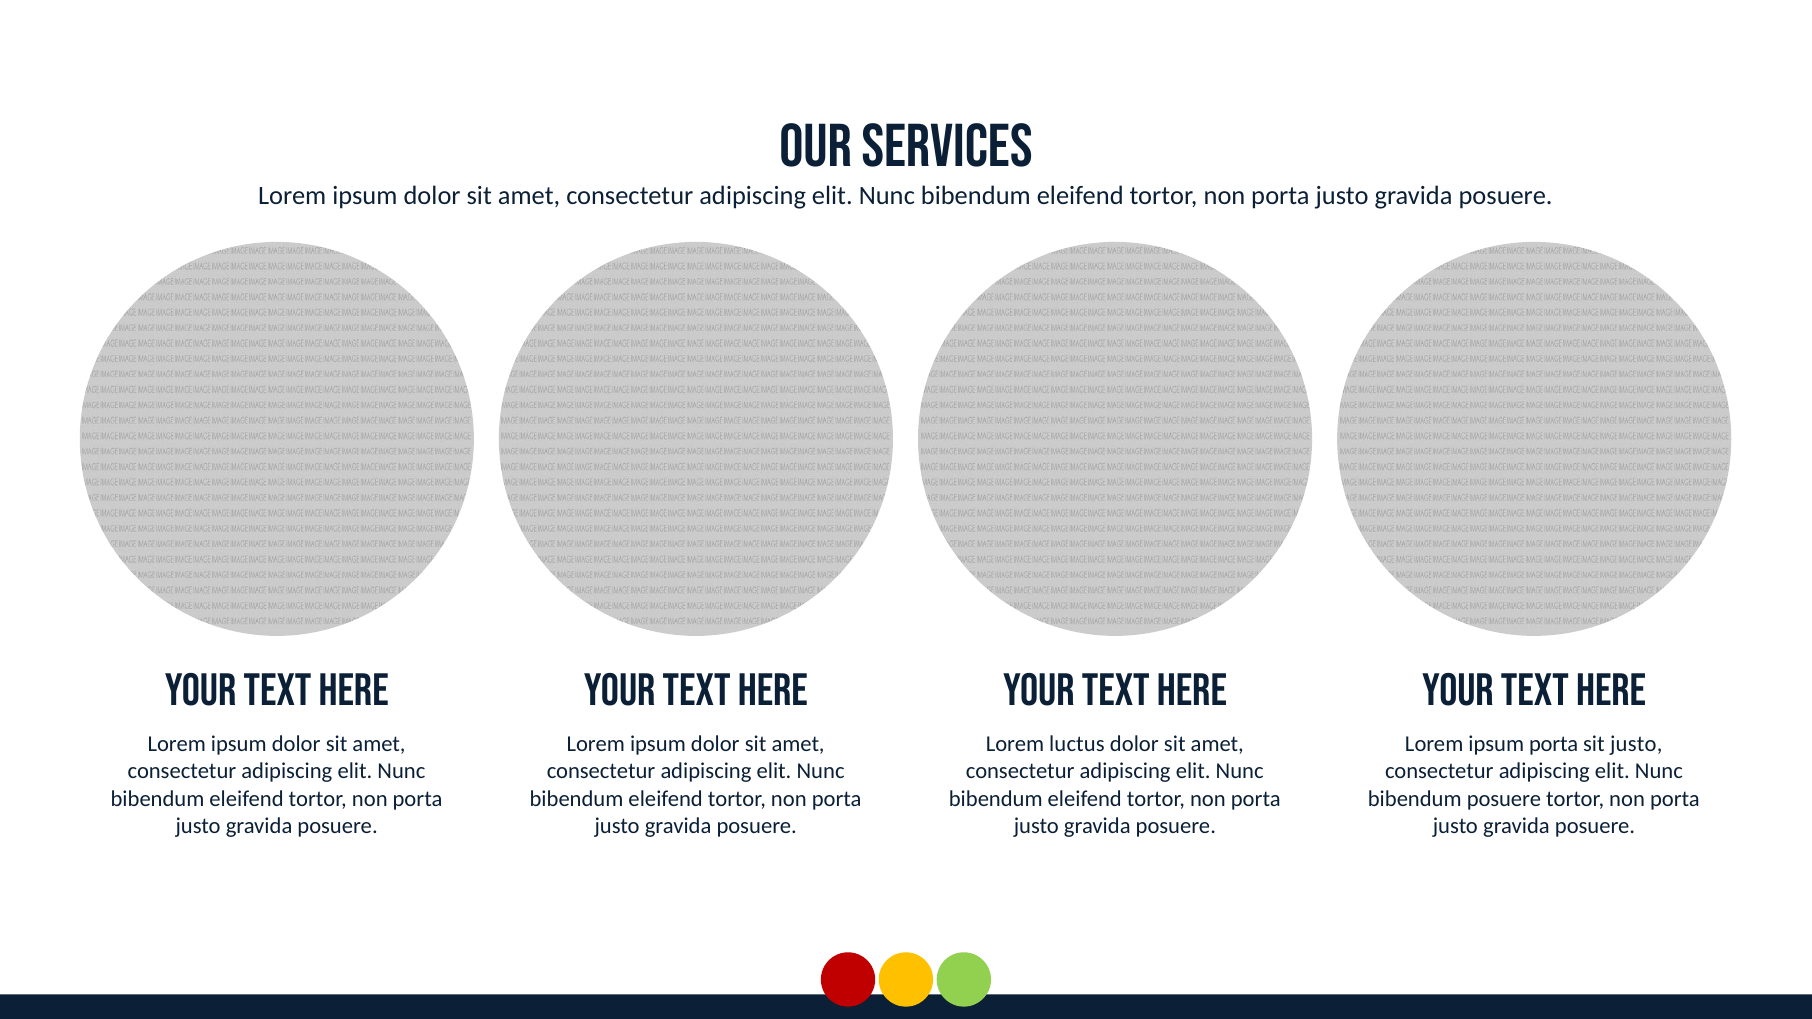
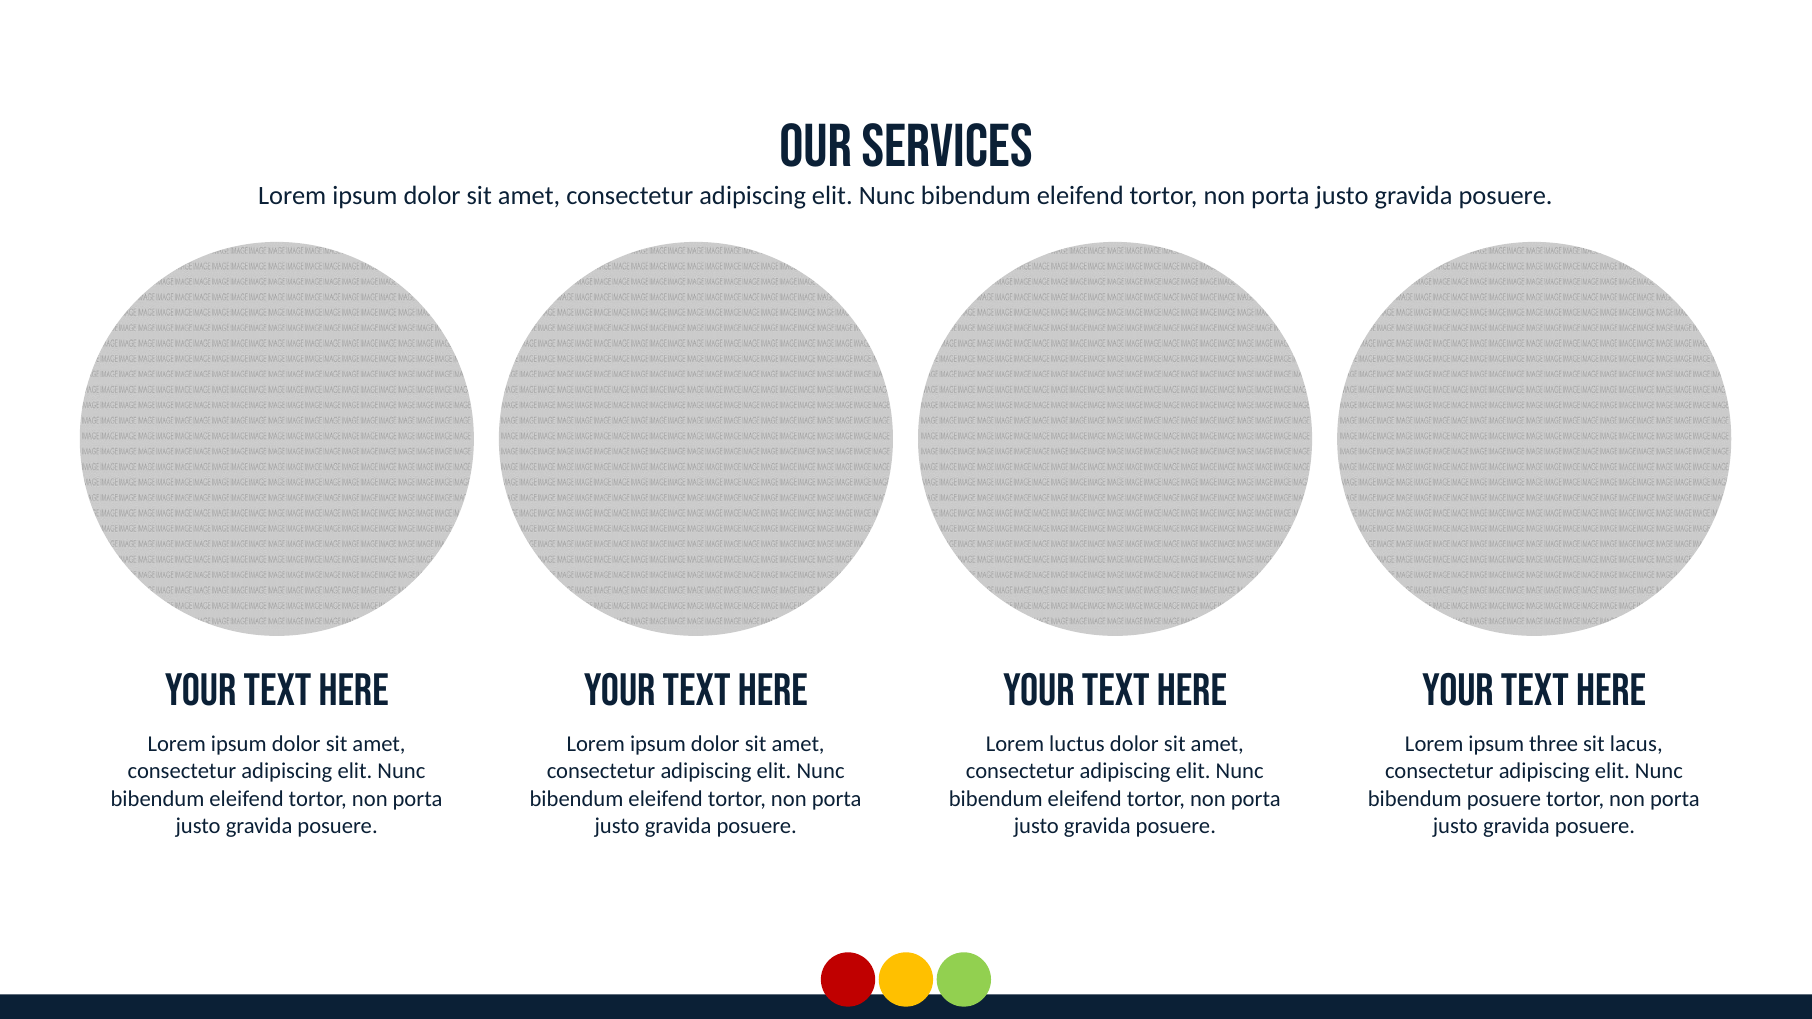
ipsum porta: porta -> three
sit justo: justo -> lacus
